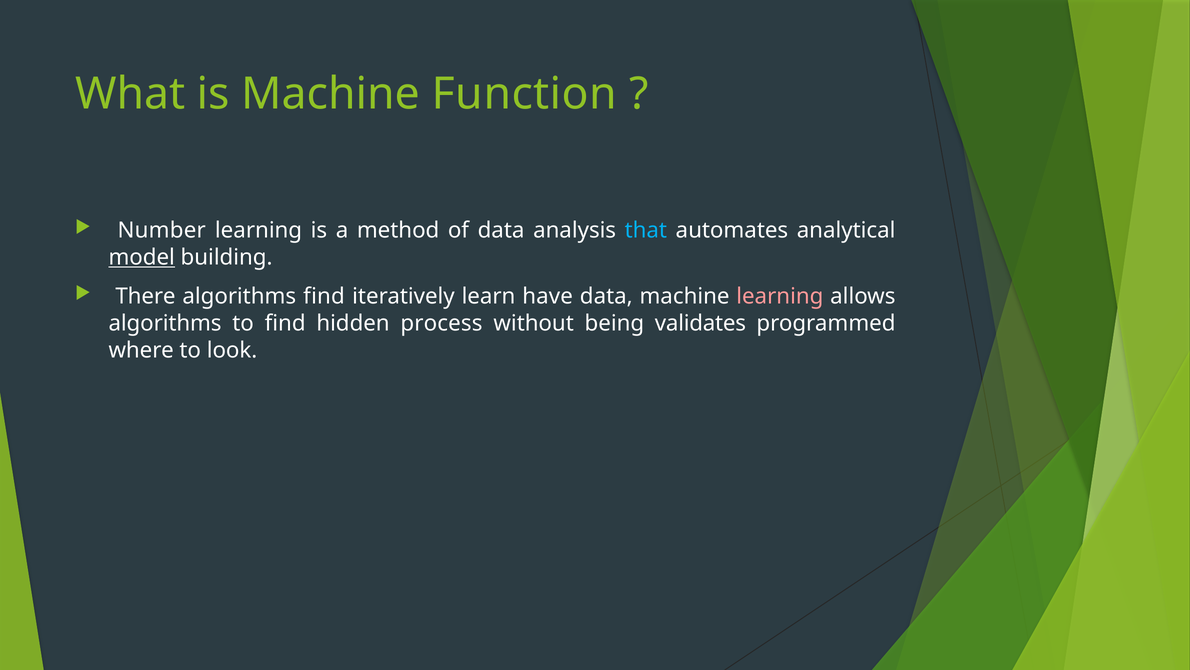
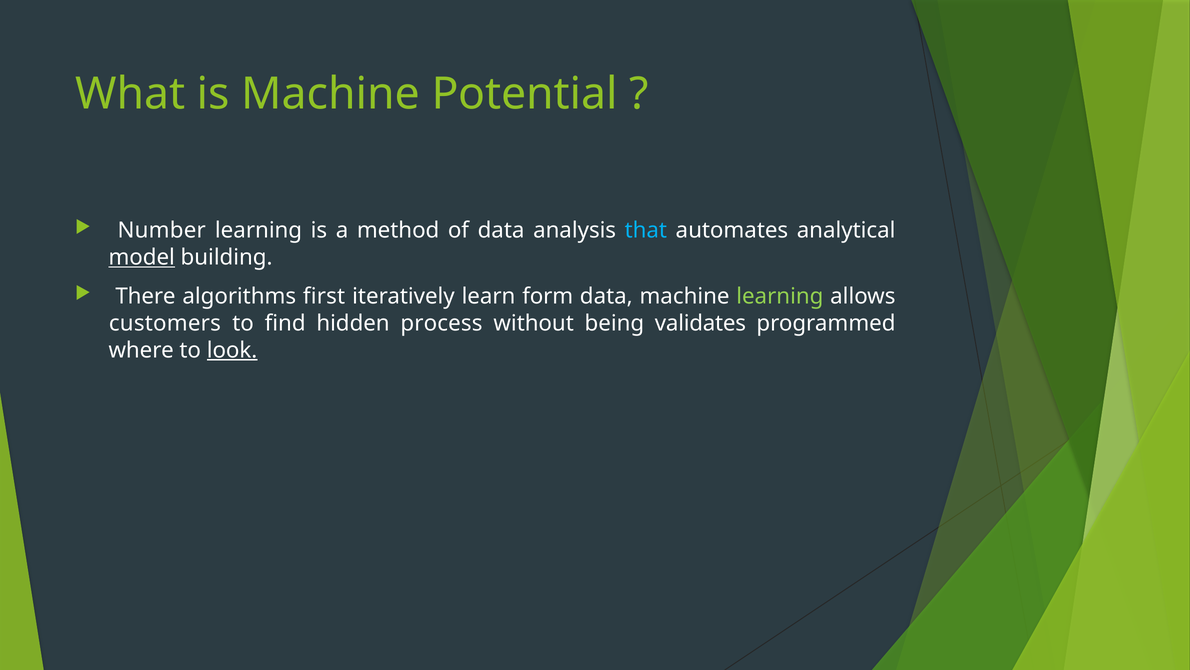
Function: Function -> Potential
algorithms find: find -> first
have: have -> form
learning at (780, 296) colour: pink -> light green
algorithms at (165, 323): algorithms -> customers
look underline: none -> present
